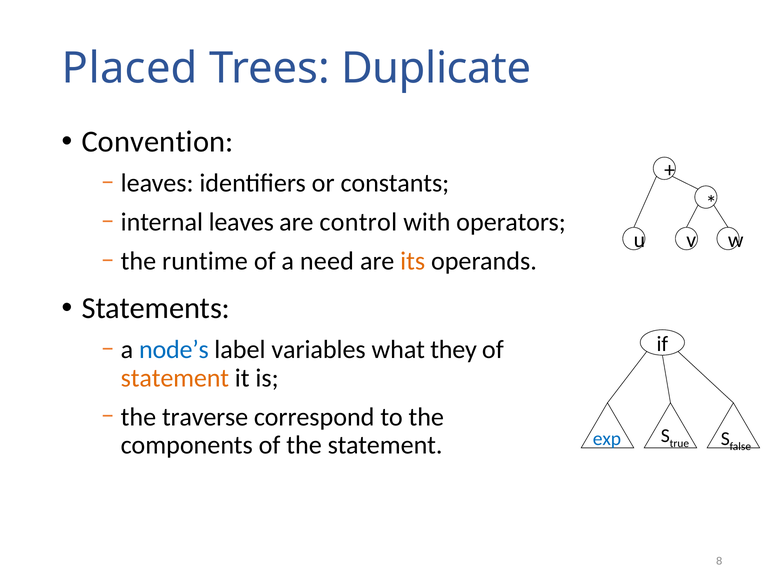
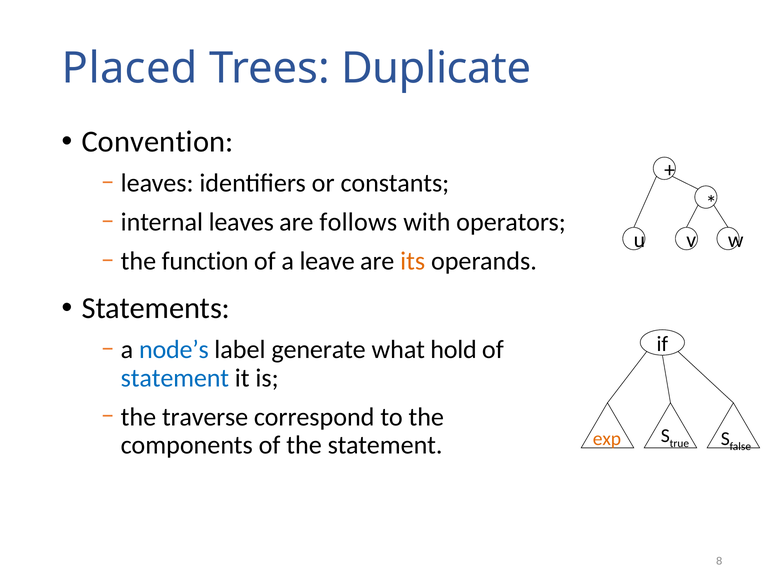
control: control -> follows
runtime: runtime -> function
need: need -> leave
variables: variables -> generate
they: they -> hold
statement at (175, 378) colour: orange -> blue
exp colour: blue -> orange
